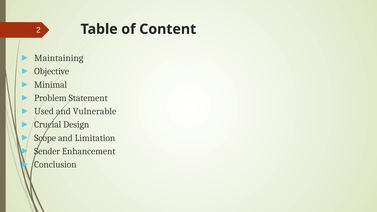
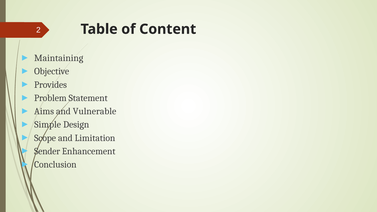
Minimal: Minimal -> Provides
Used: Used -> Aims
Crucial: Crucial -> Simple
